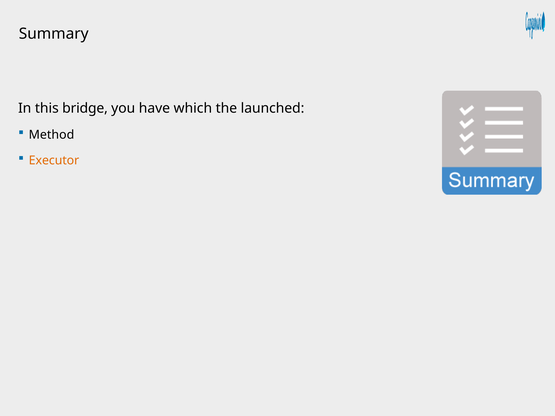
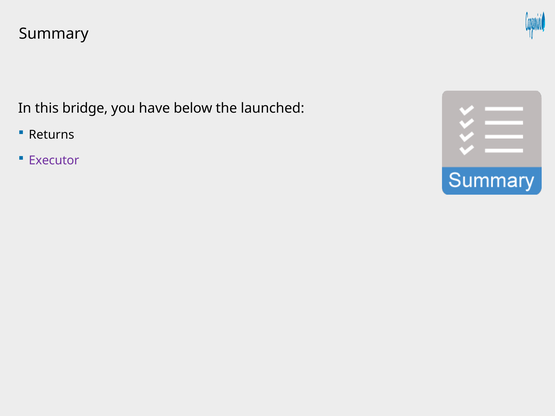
which: which -> below
Method: Method -> Returns
Executor colour: orange -> purple
